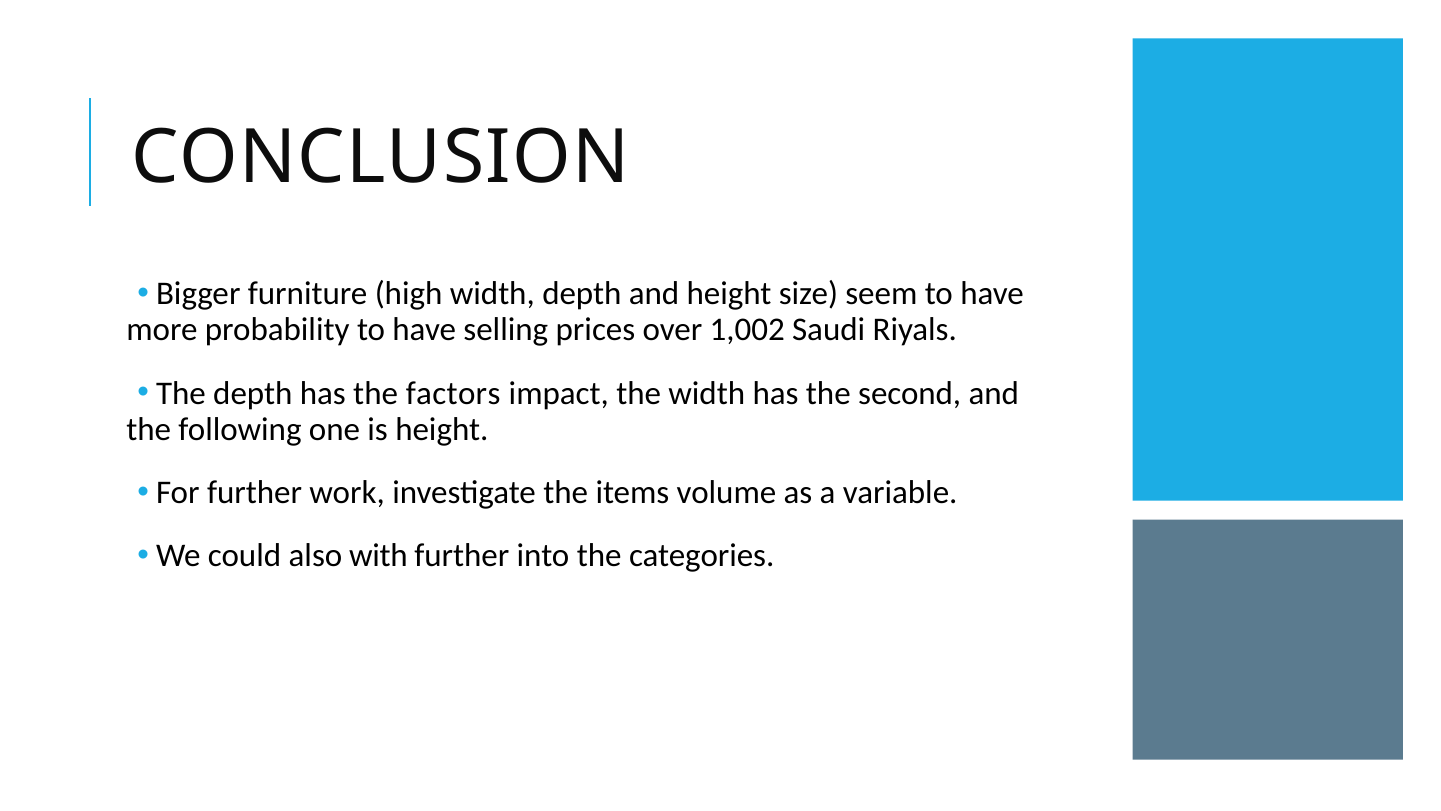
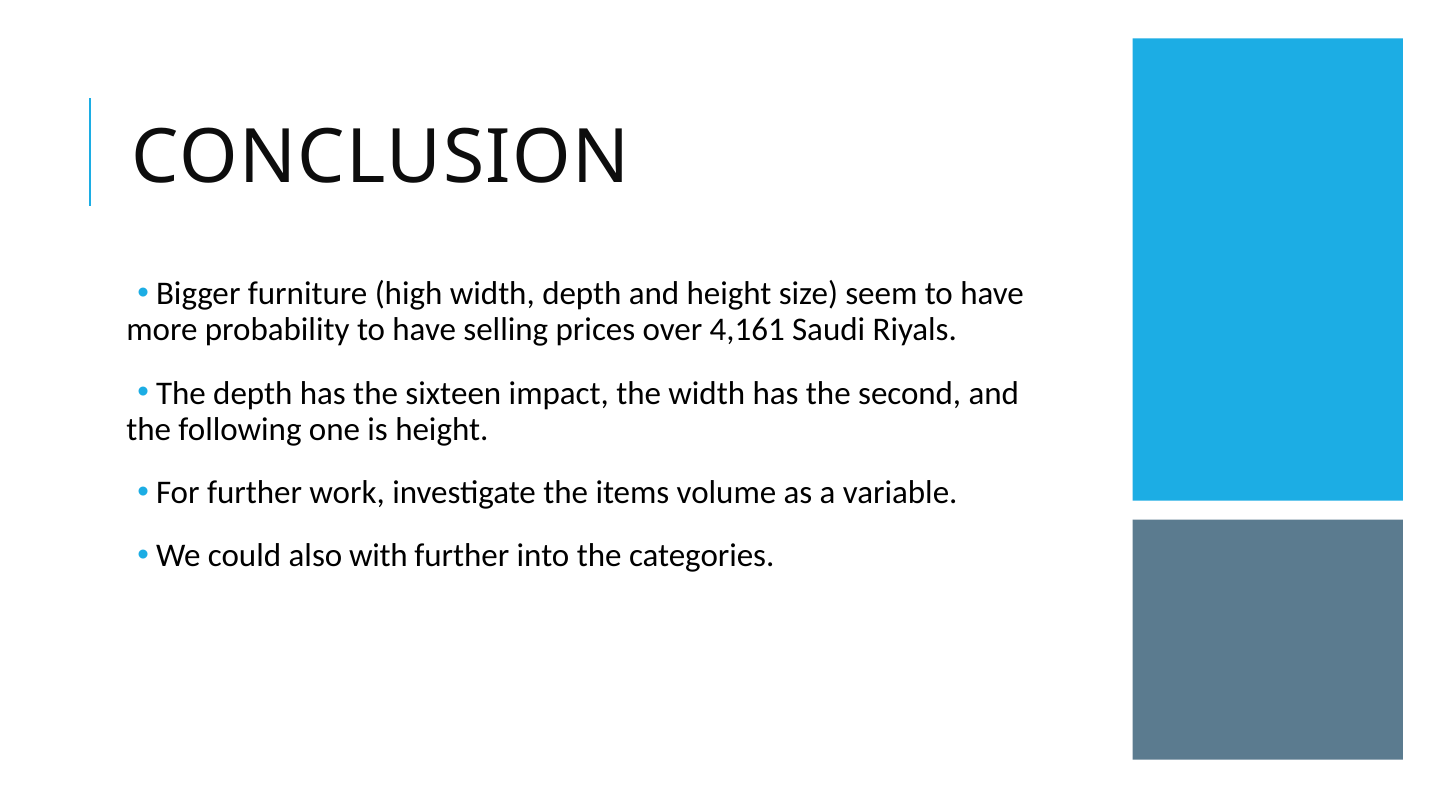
1,002: 1,002 -> 4,161
factors: factors -> sixteen
